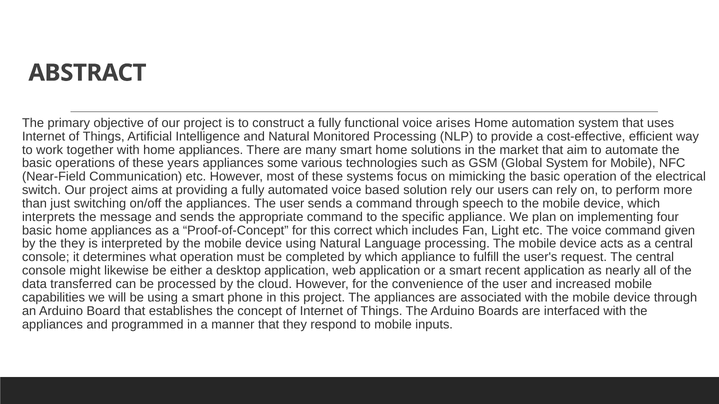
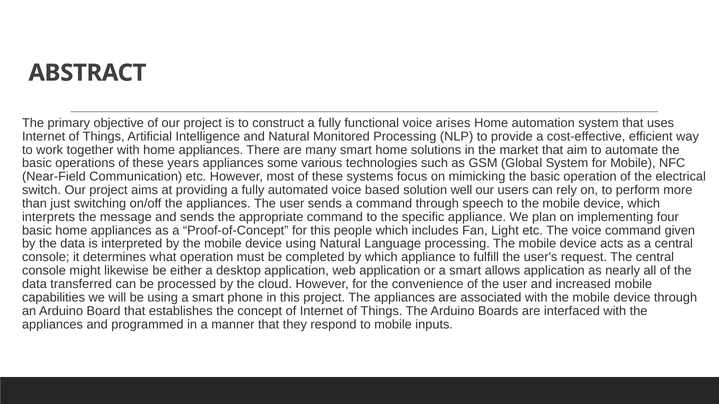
solution rely: rely -> well
correct: correct -> people
by the they: they -> data
recent: recent -> allows
